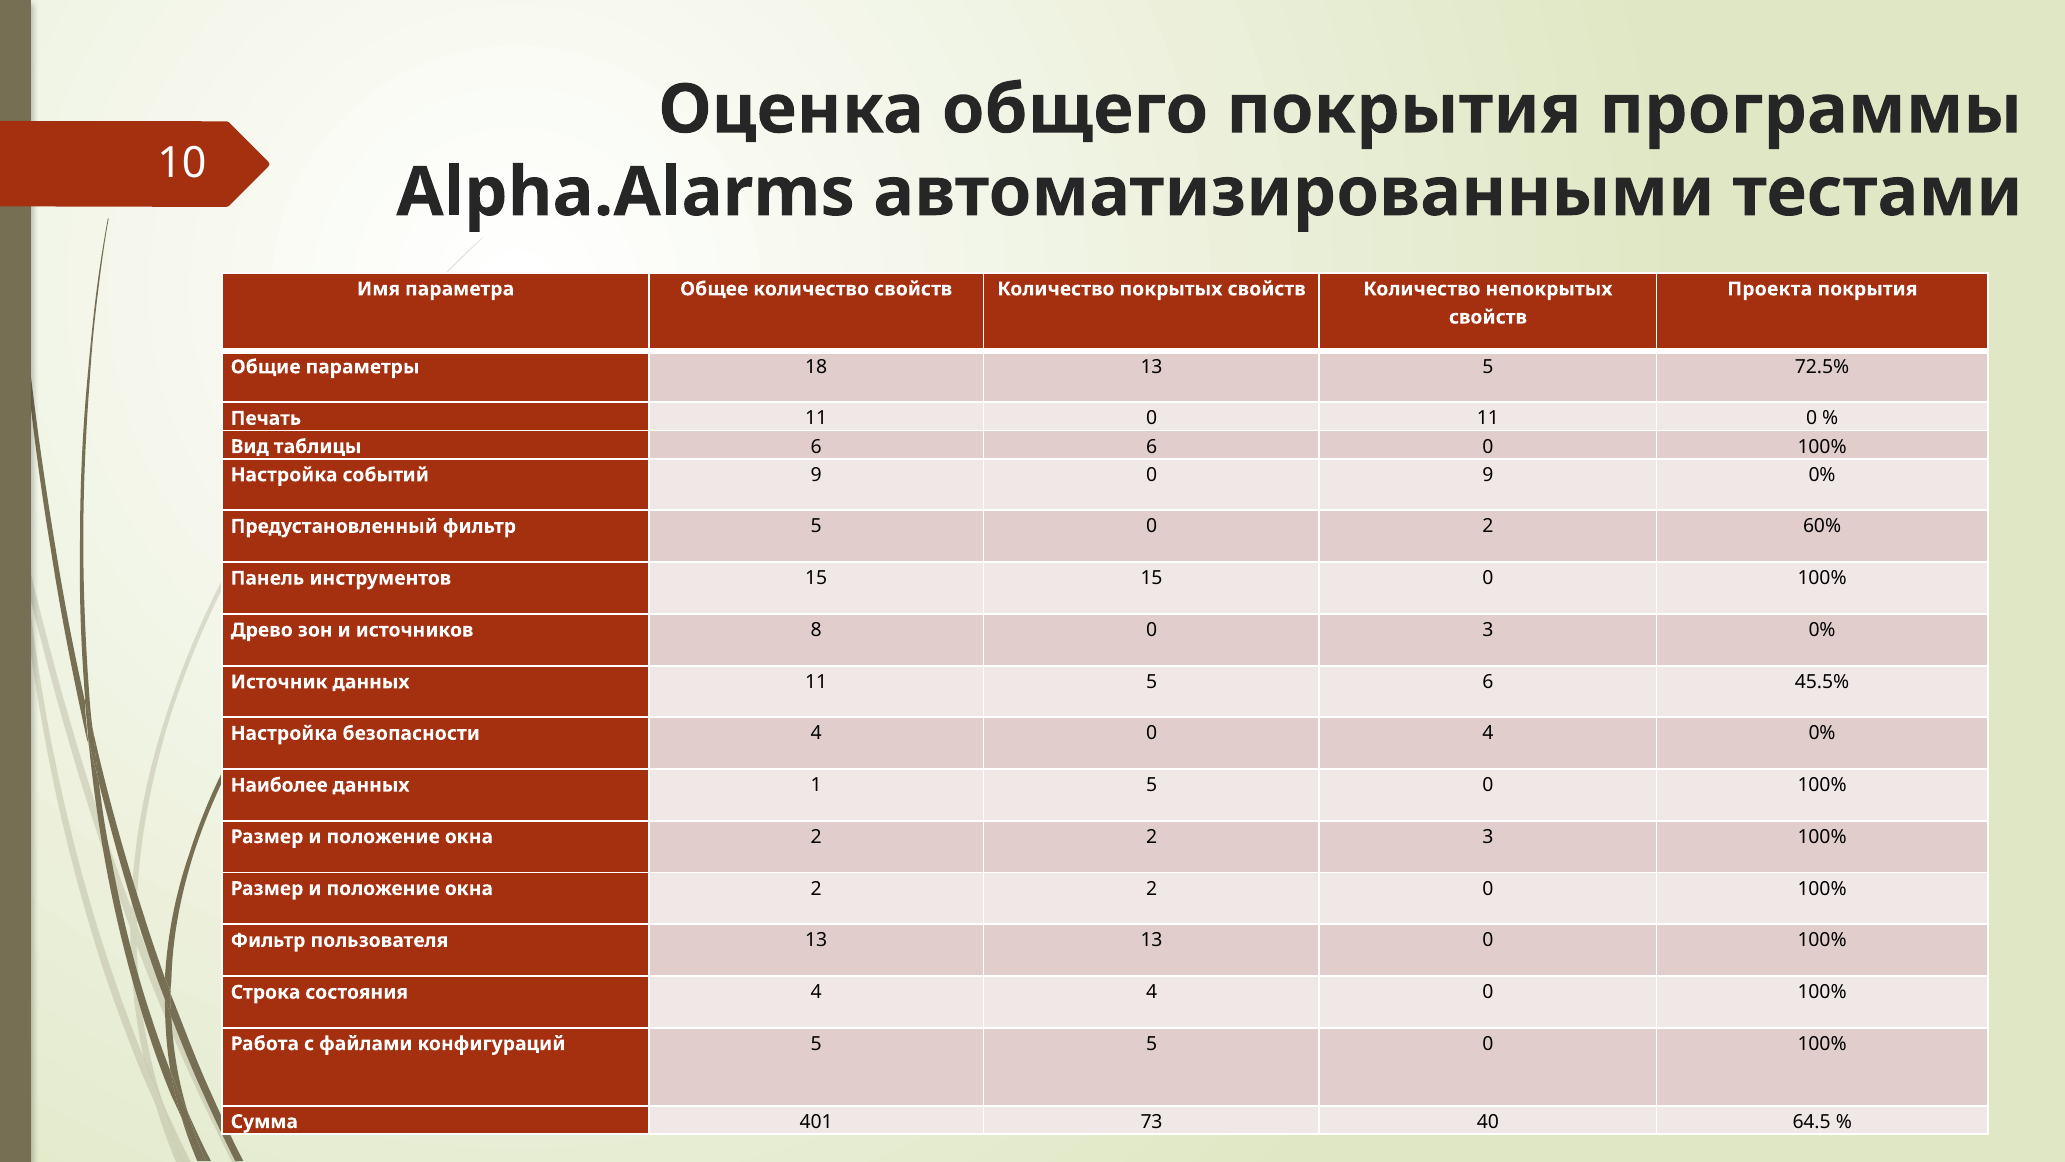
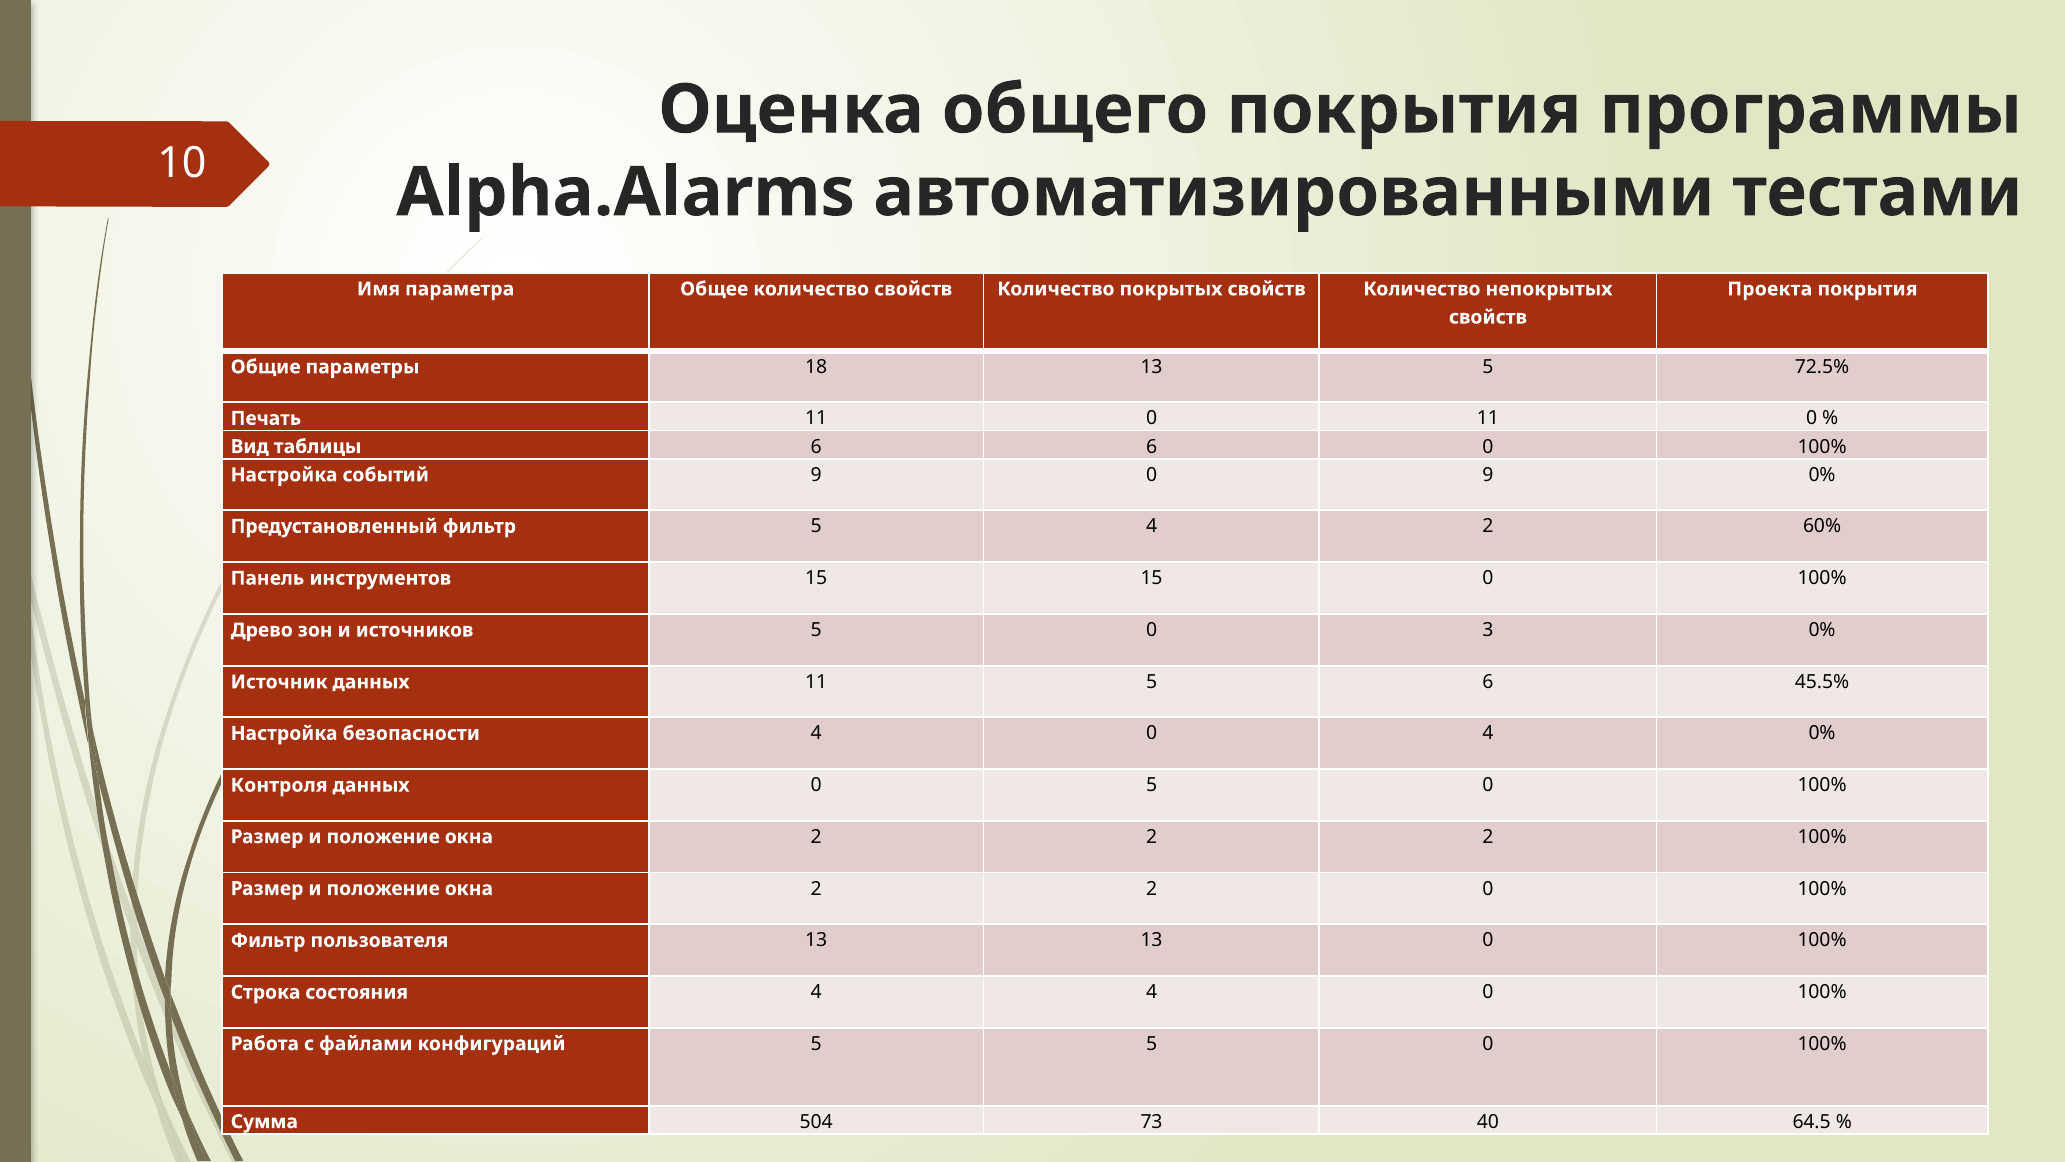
фильтр 5 0: 0 -> 4
источников 8: 8 -> 5
Наиболее: Наиболее -> Контроля
данных 1: 1 -> 0
2 2 3: 3 -> 2
401: 401 -> 504
